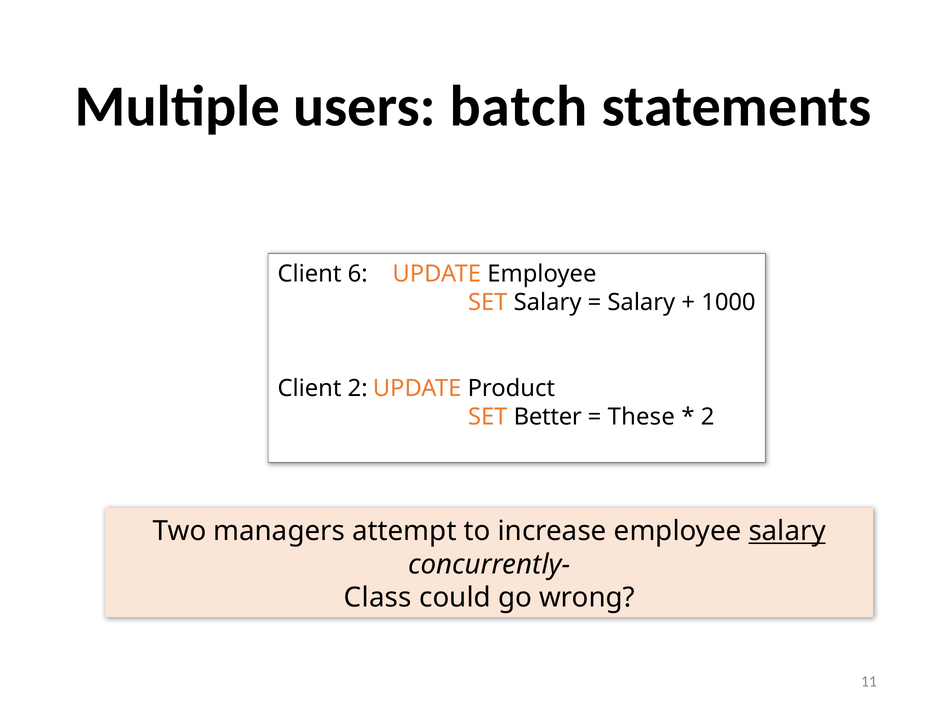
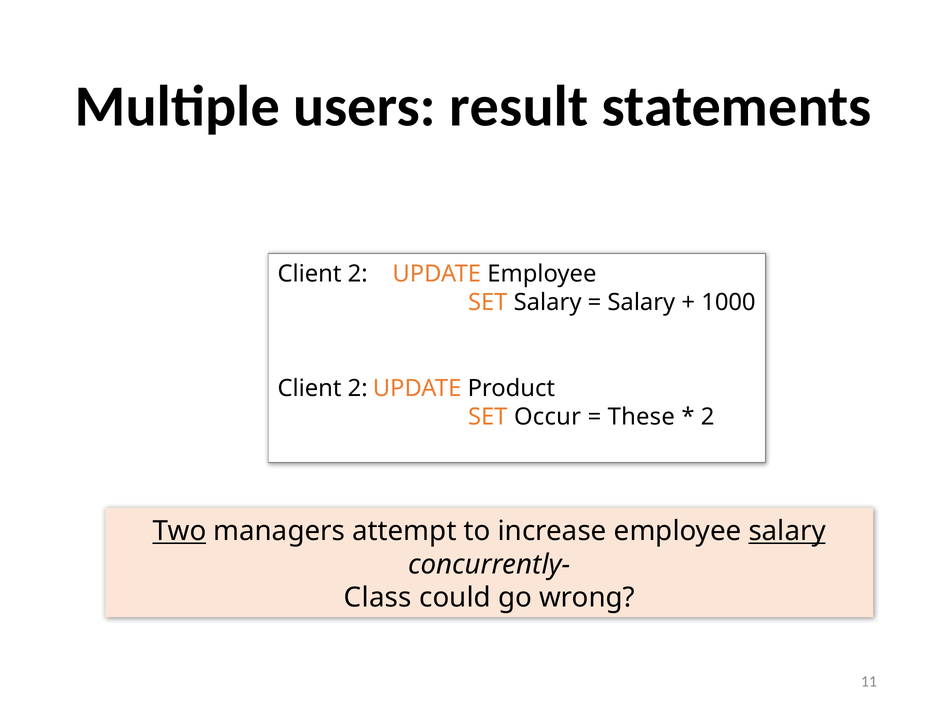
batch: batch -> result
Client 6: 6 -> 2
Better: Better -> Occur
Two underline: none -> present
